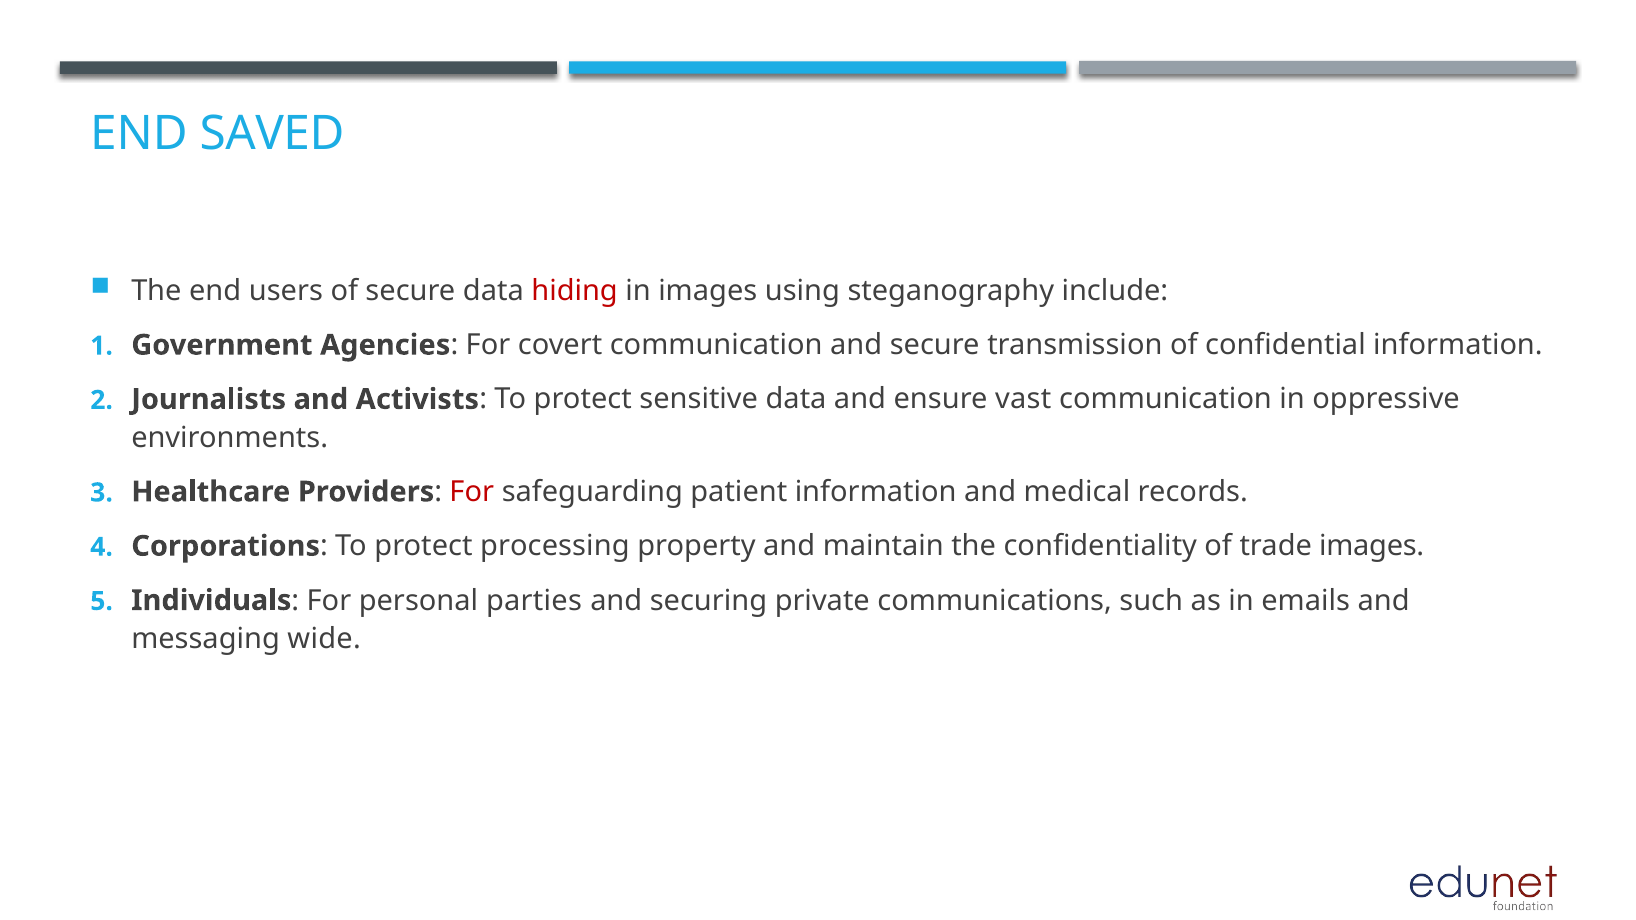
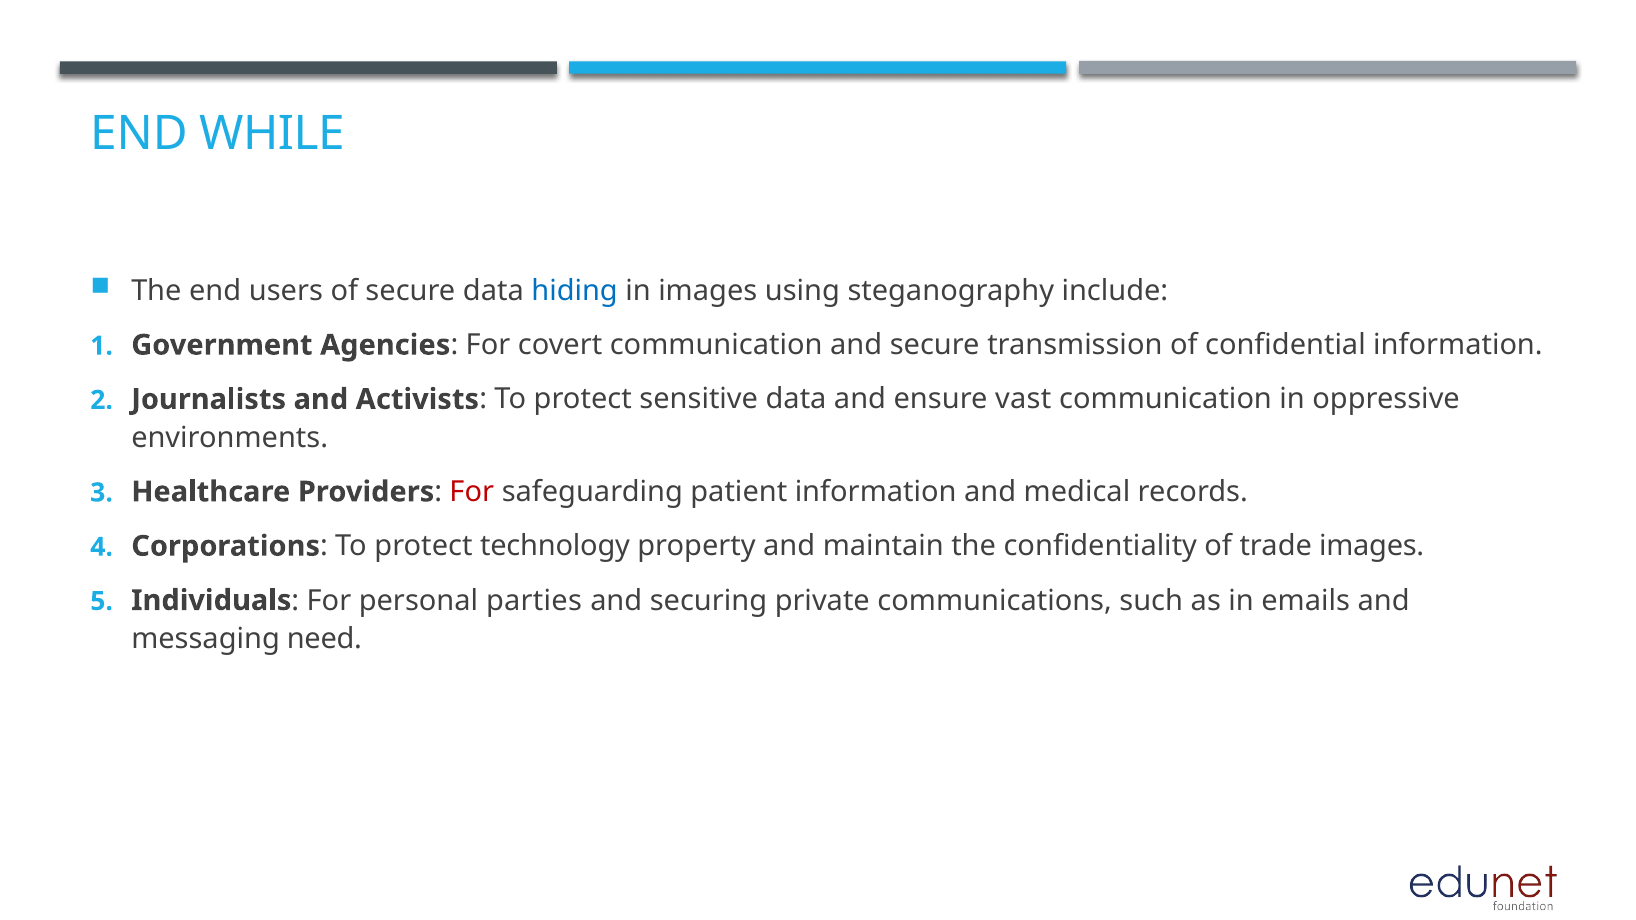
SAVED: SAVED -> WHILE
hiding colour: red -> blue
processing: processing -> technology
wide: wide -> need
